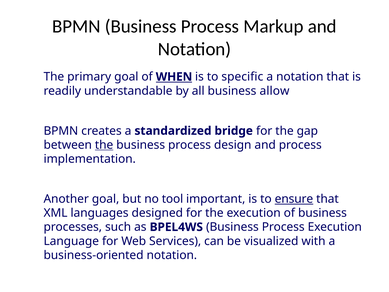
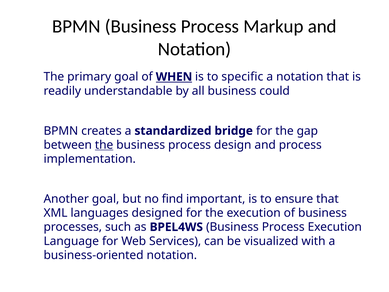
allow: allow -> could
tool: tool -> find
ensure underline: present -> none
